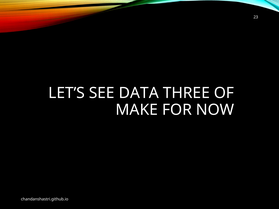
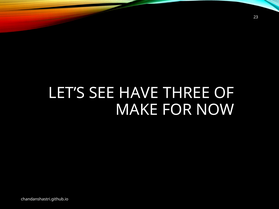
DATA: DATA -> HAVE
